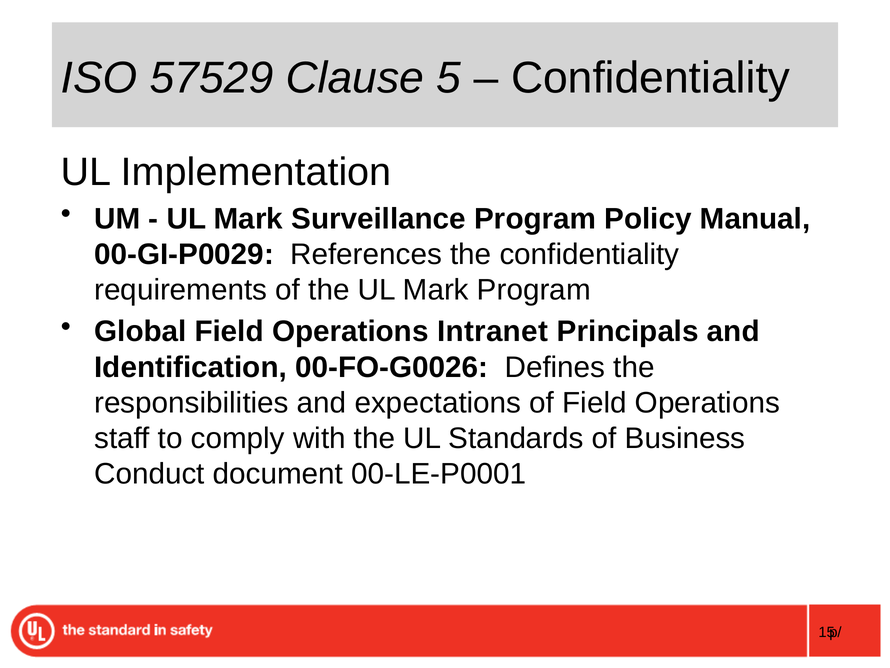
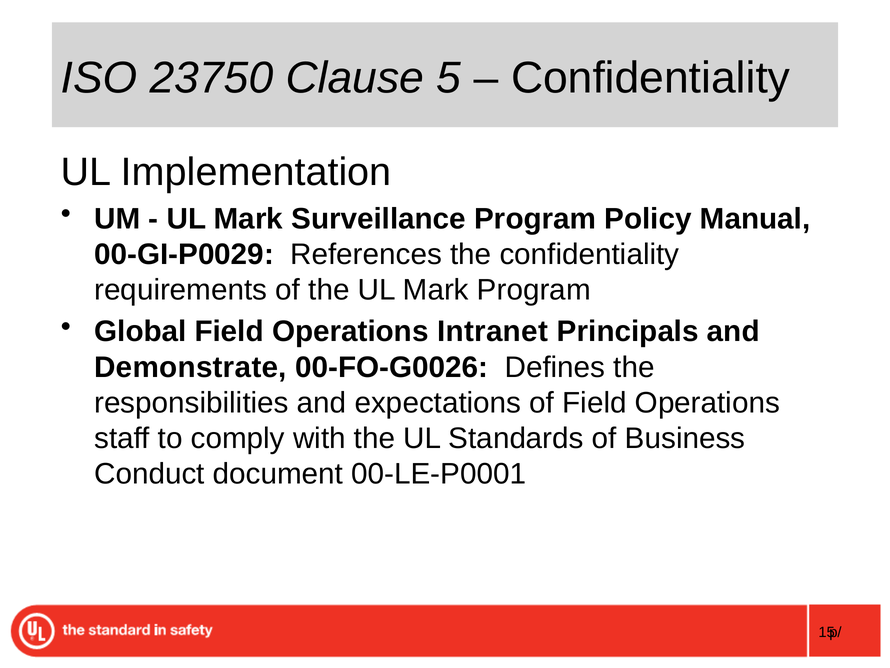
57529: 57529 -> 23750
Identification: Identification -> Demonstrate
